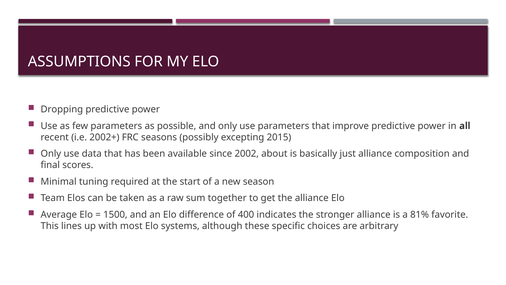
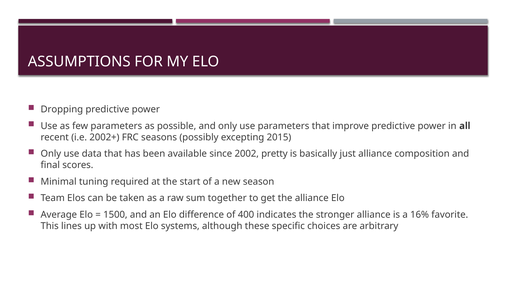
about: about -> pretty
81%: 81% -> 16%
